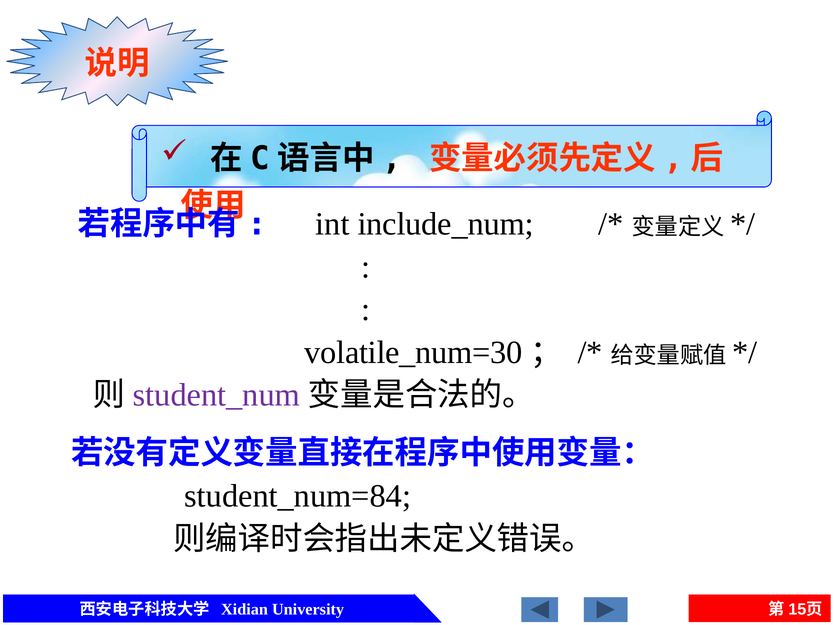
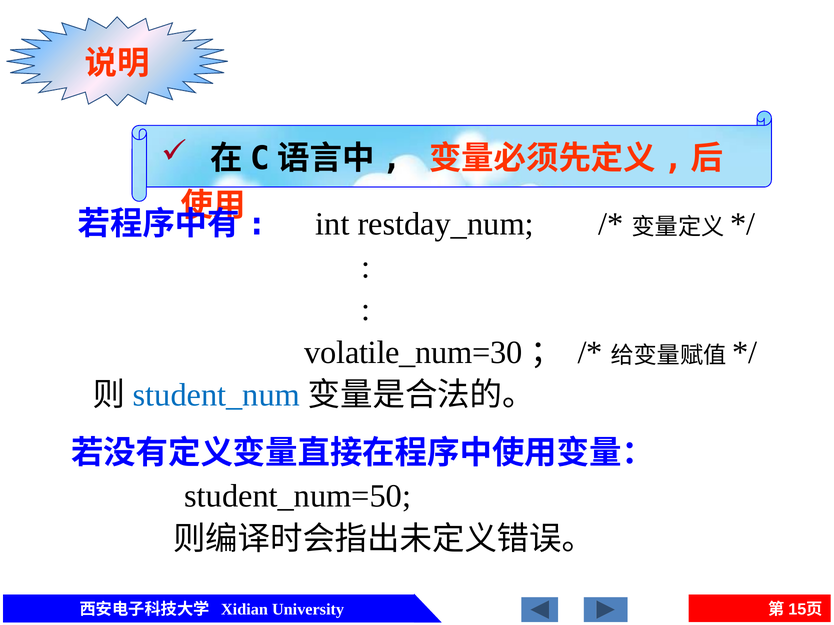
include_num: include_num -> restday_num
student_num colour: purple -> blue
student_num=84: student_num=84 -> student_num=50
